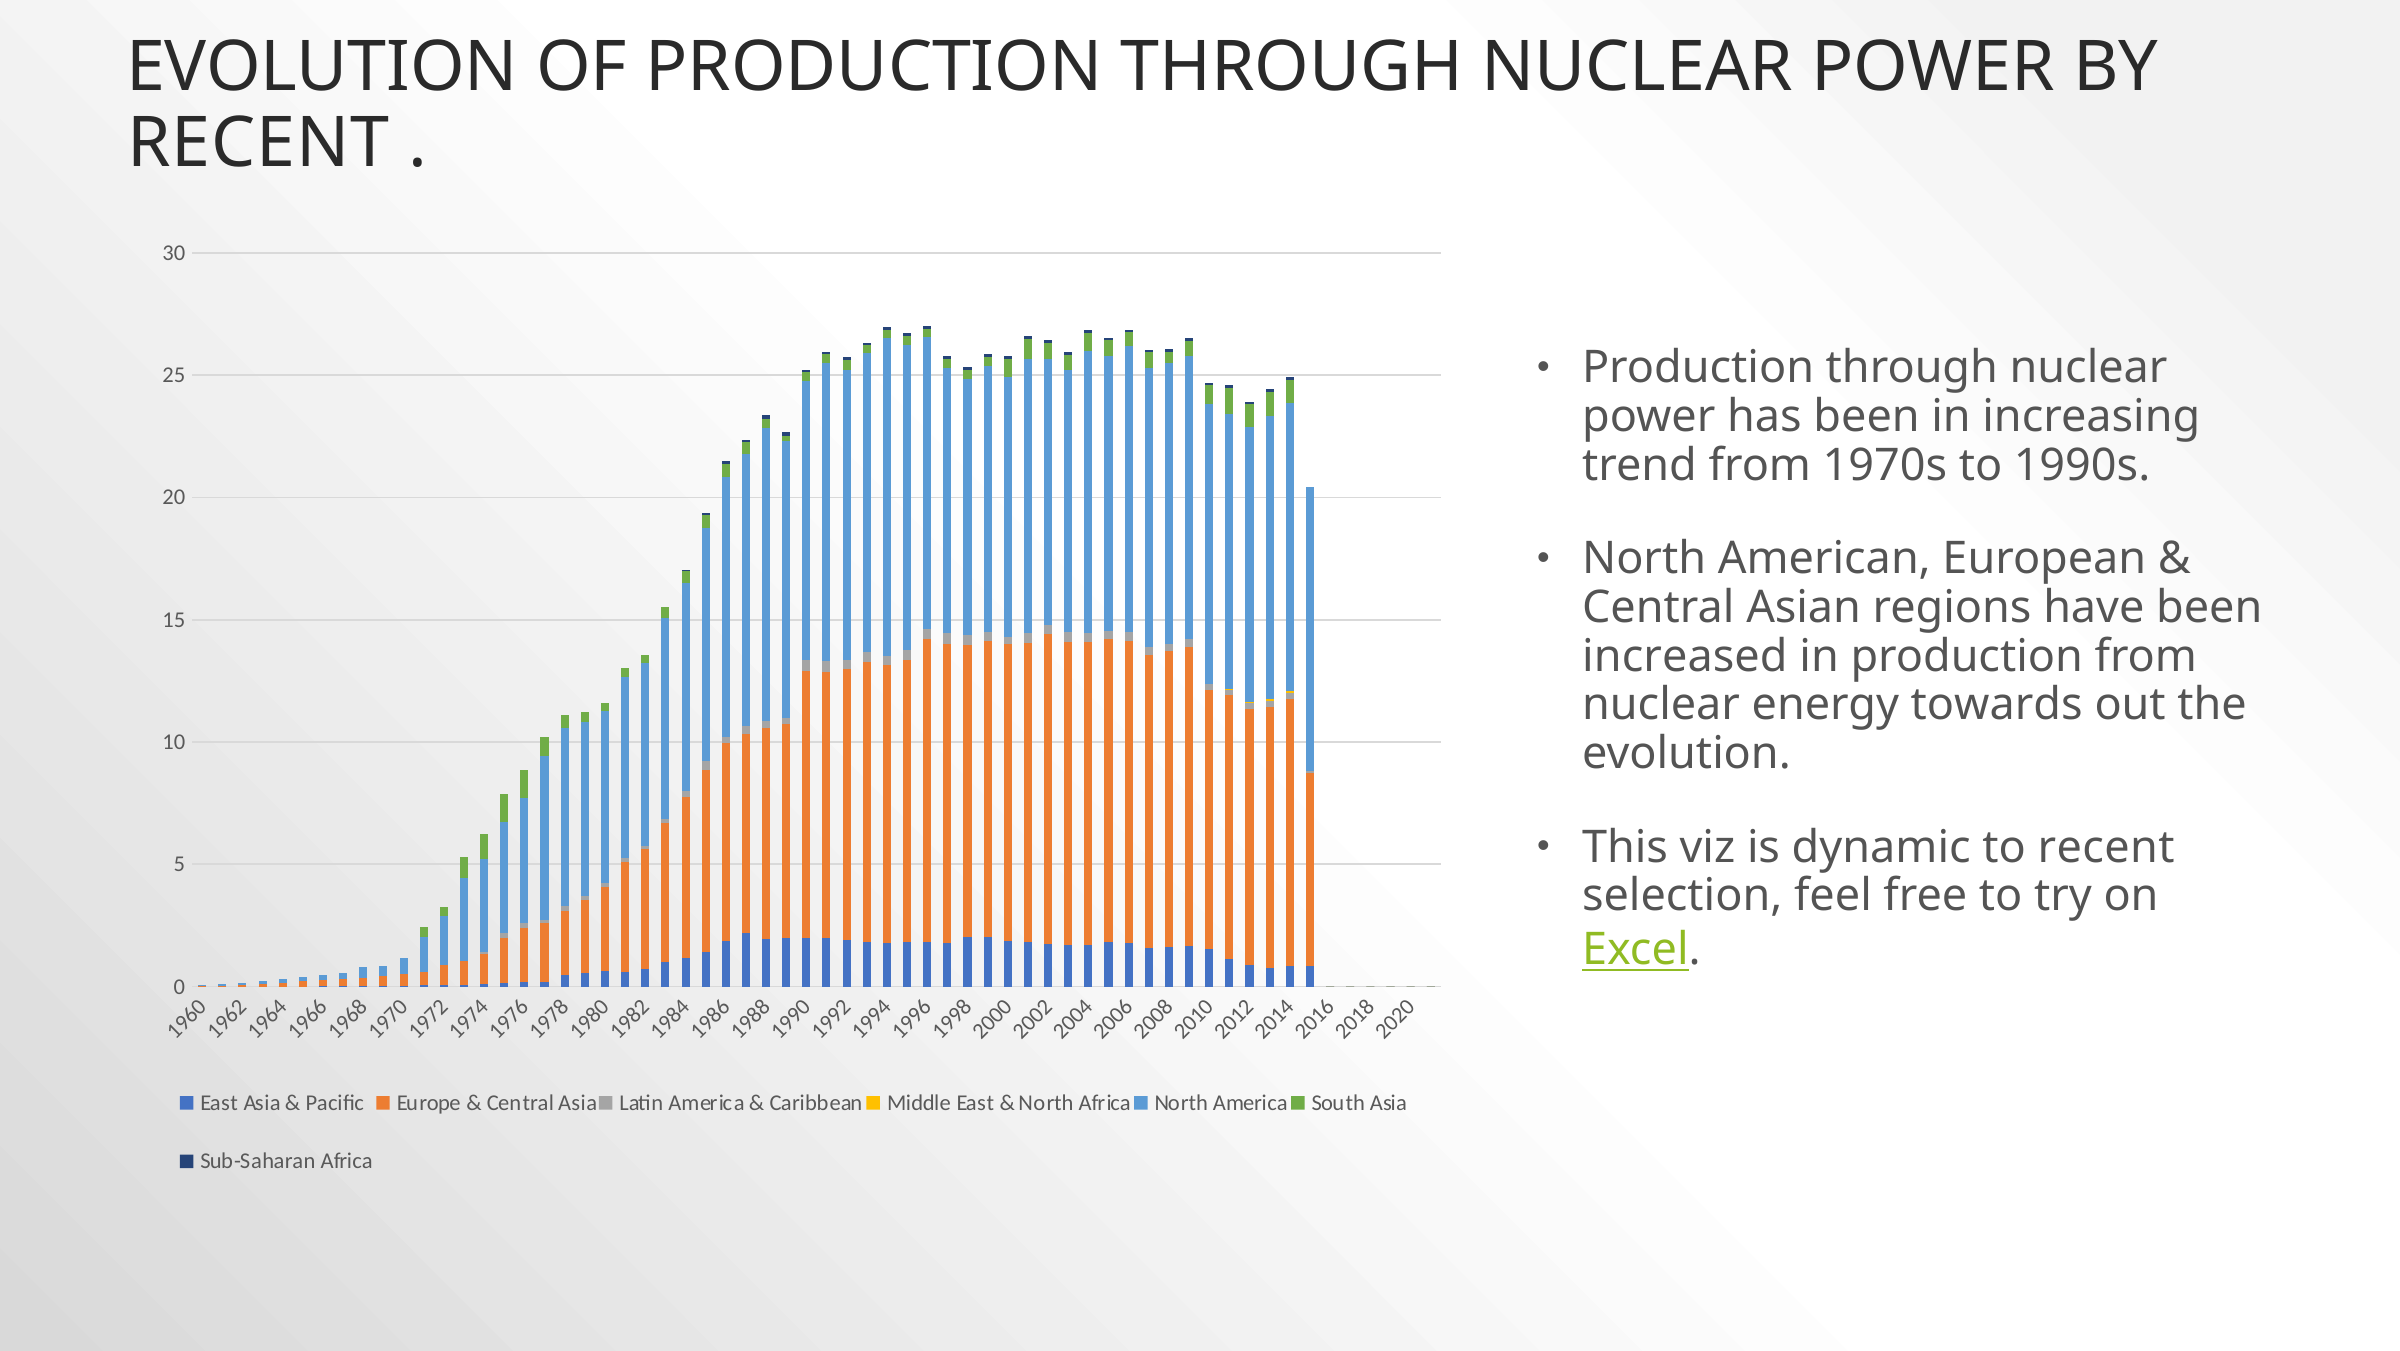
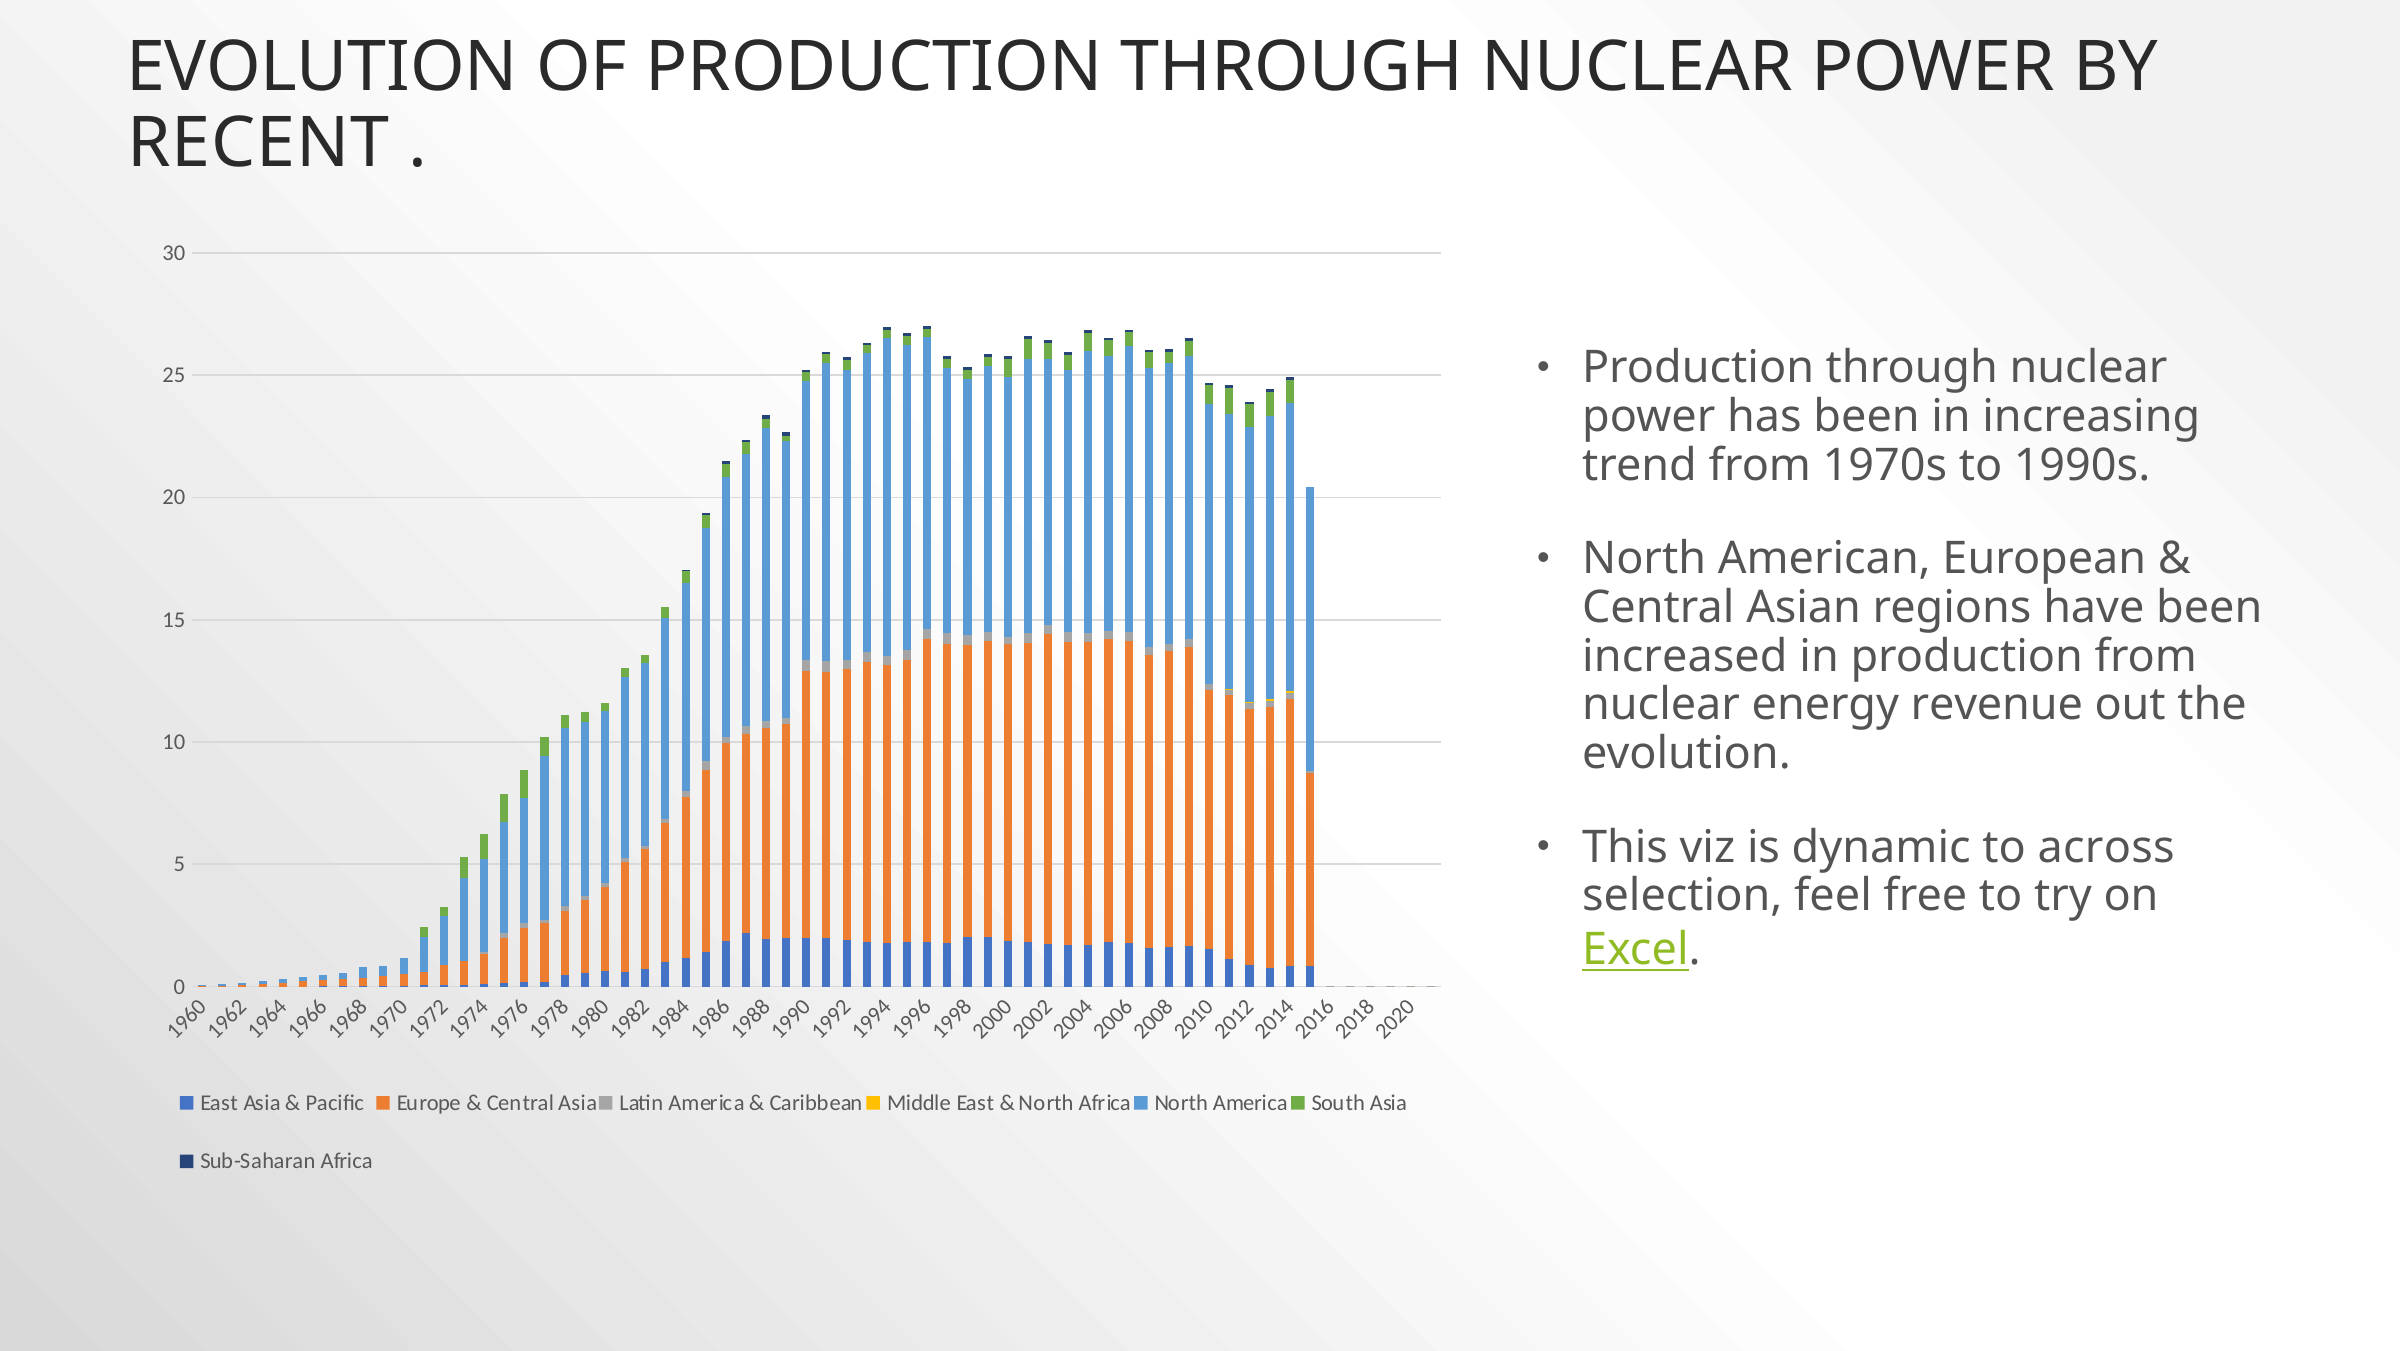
towards: towards -> revenue
to recent: recent -> across
